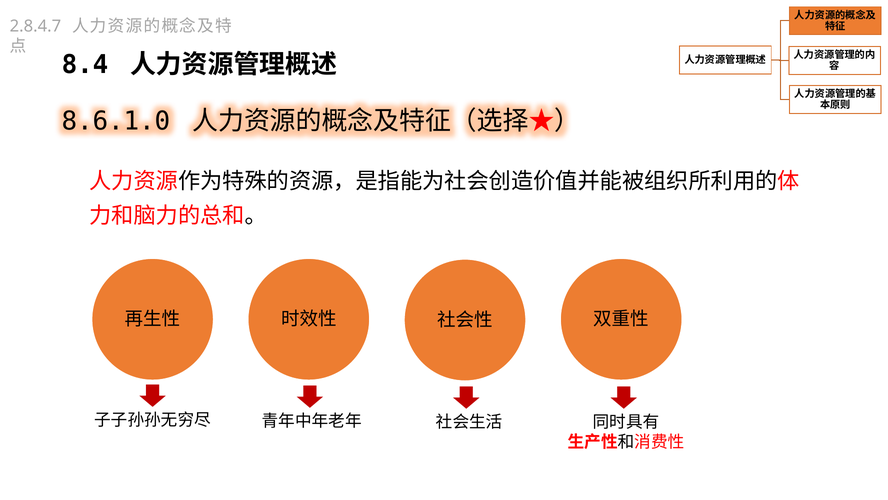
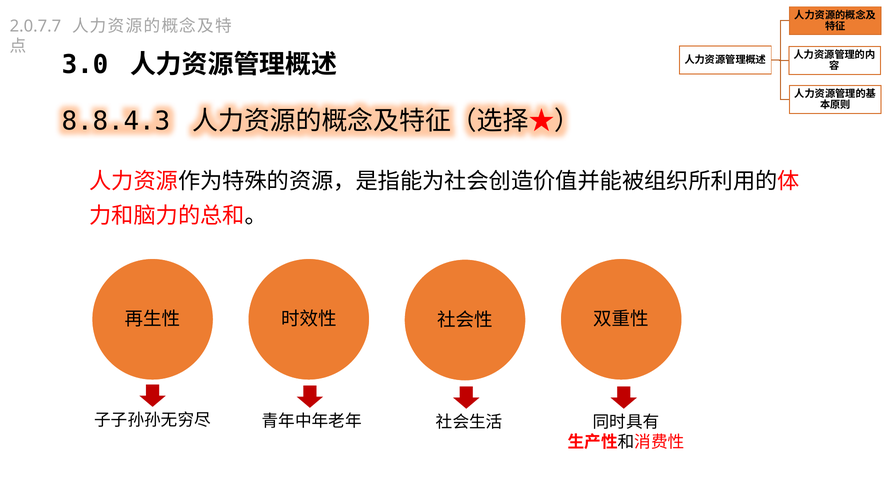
2.8.4.7: 2.8.4.7 -> 2.0.7.7
8.4: 8.4 -> 3.0
8.6.1.0: 8.6.1.0 -> 8.8.4.3
